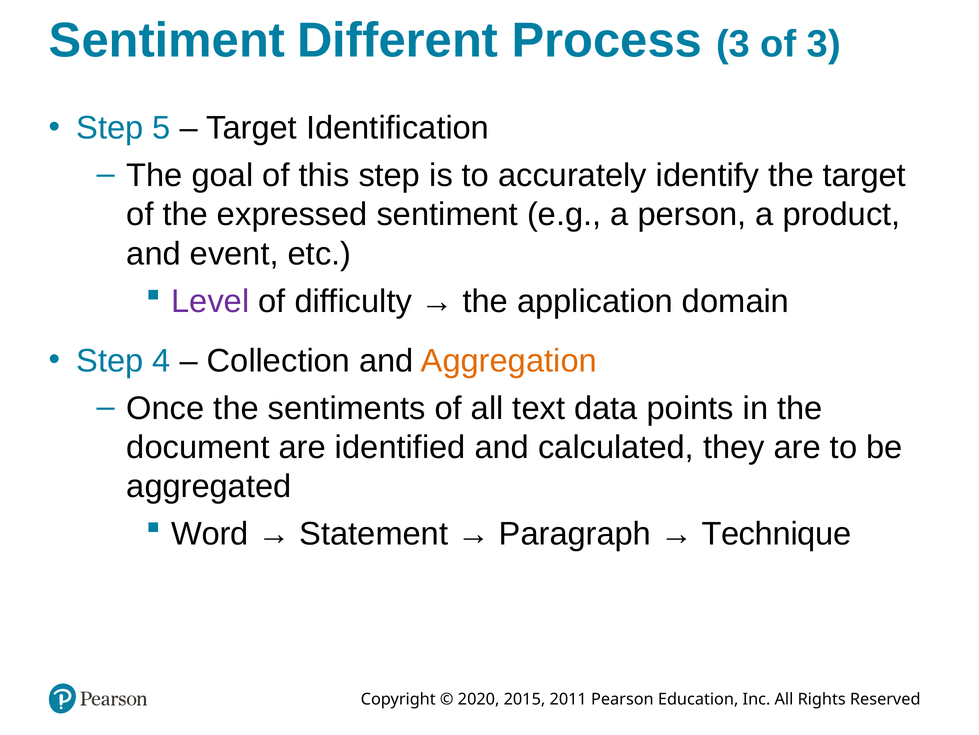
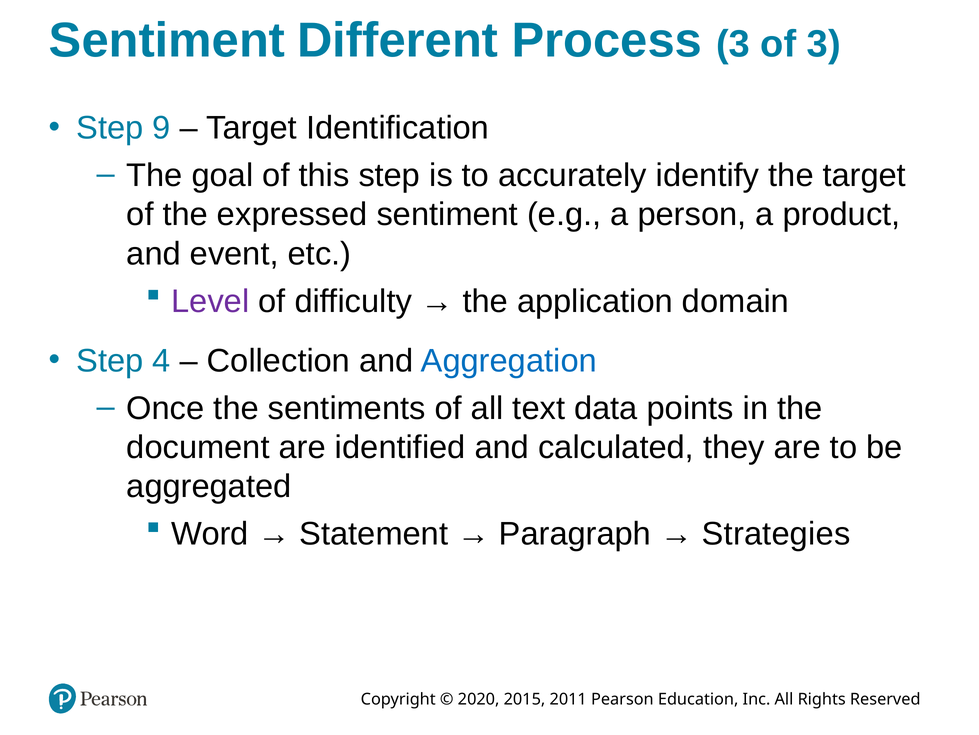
5: 5 -> 9
Aggregation colour: orange -> blue
Technique: Technique -> Strategies
